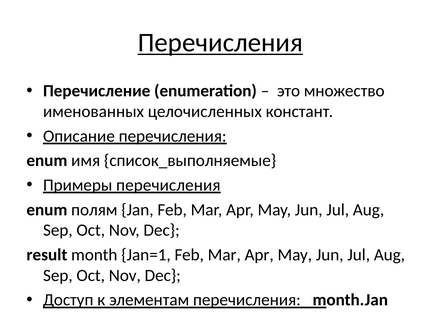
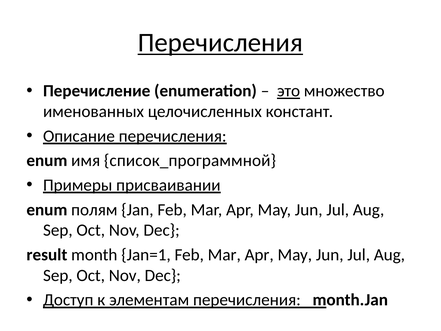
это underline: none -> present
список_выполняемые: список_выполняемые -> список_программной
Примеры перечисления: перечисления -> присваивании
